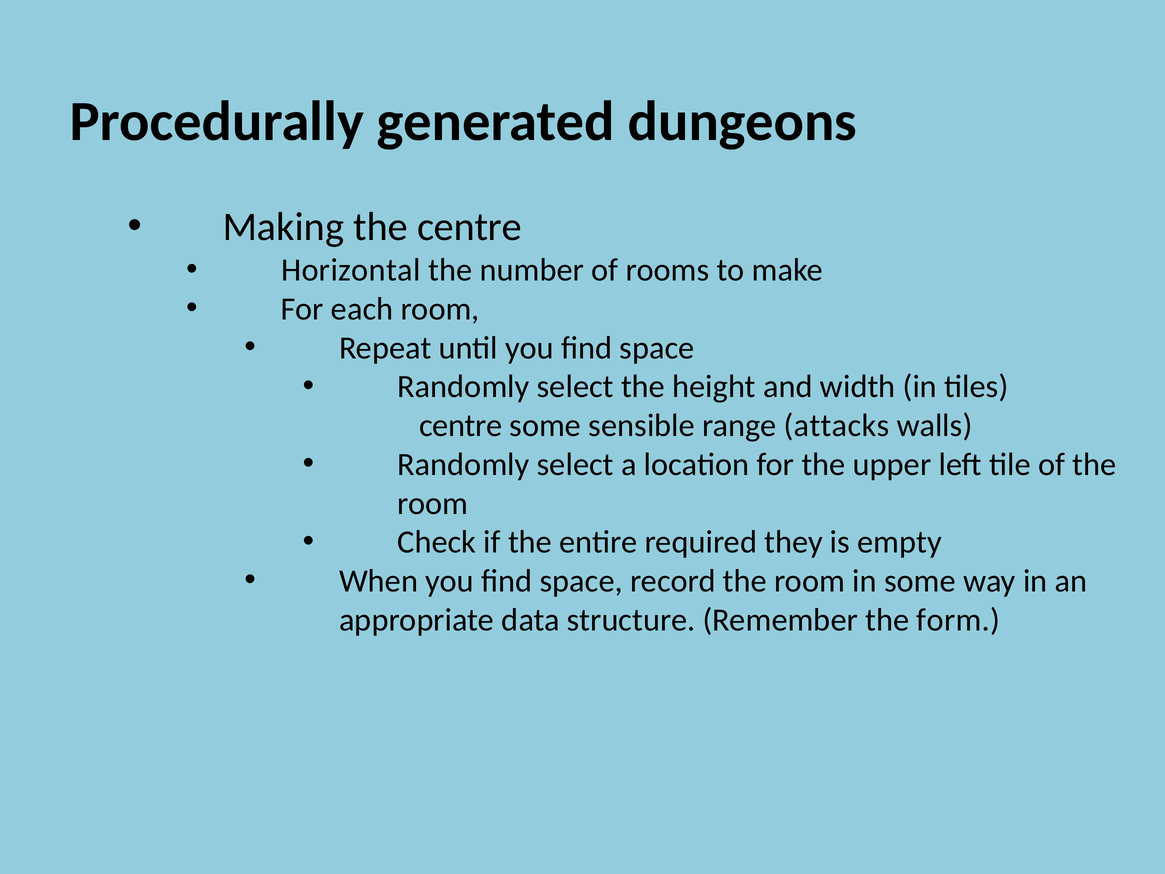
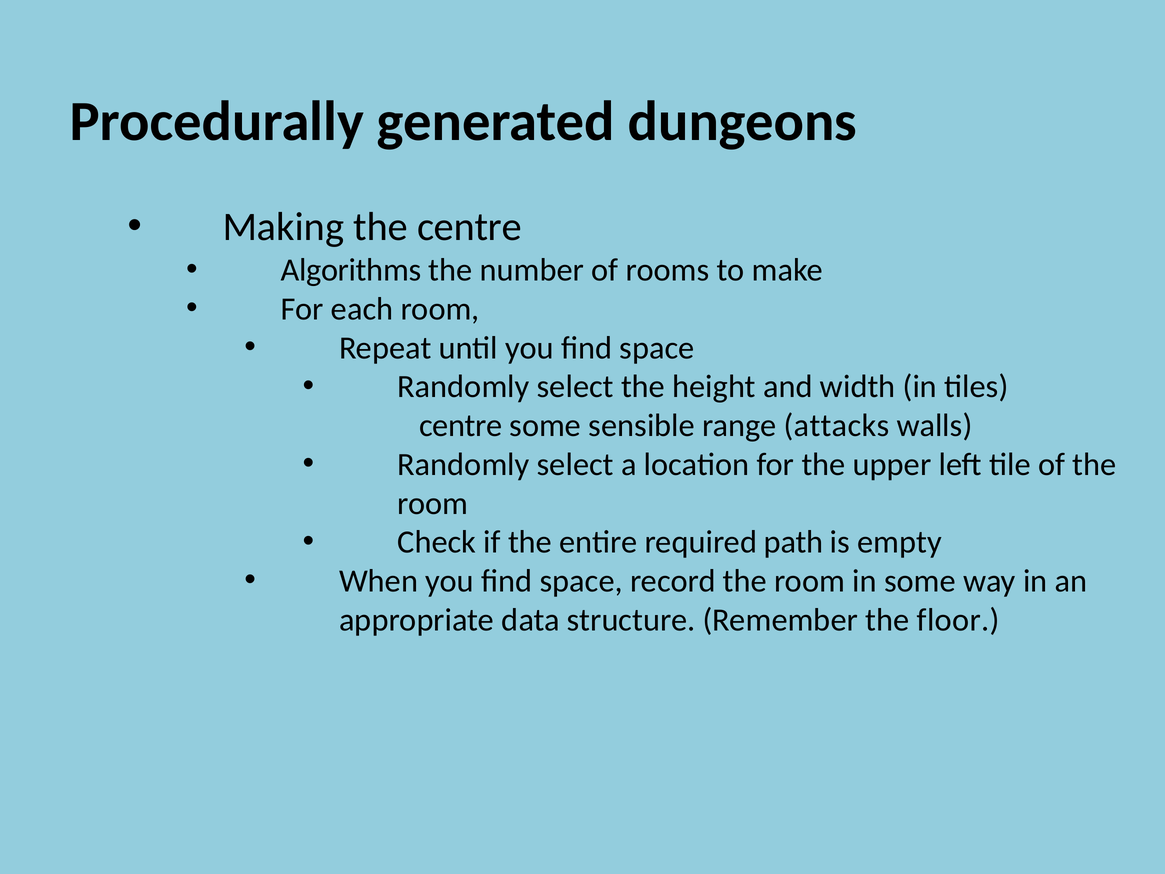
Horizontal: Horizontal -> Algorithms
they: they -> path
form: form -> floor
